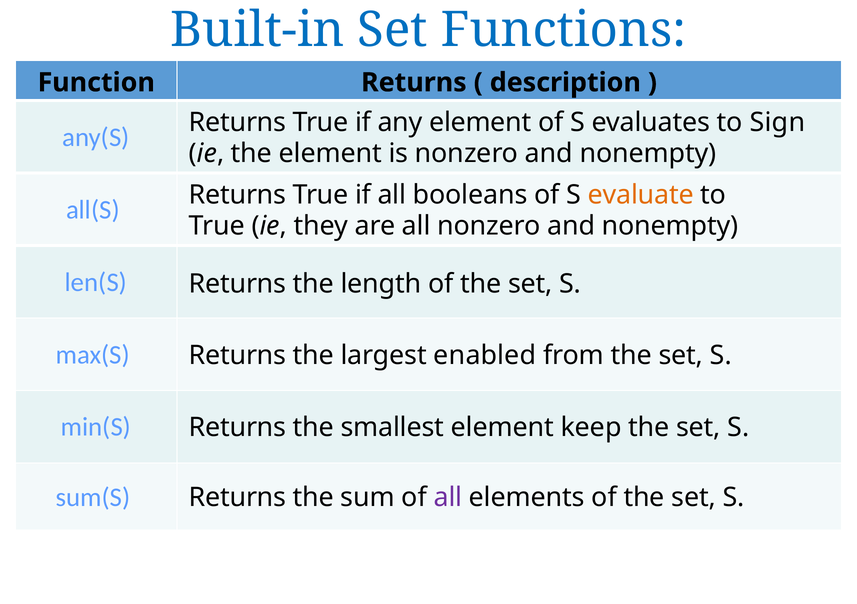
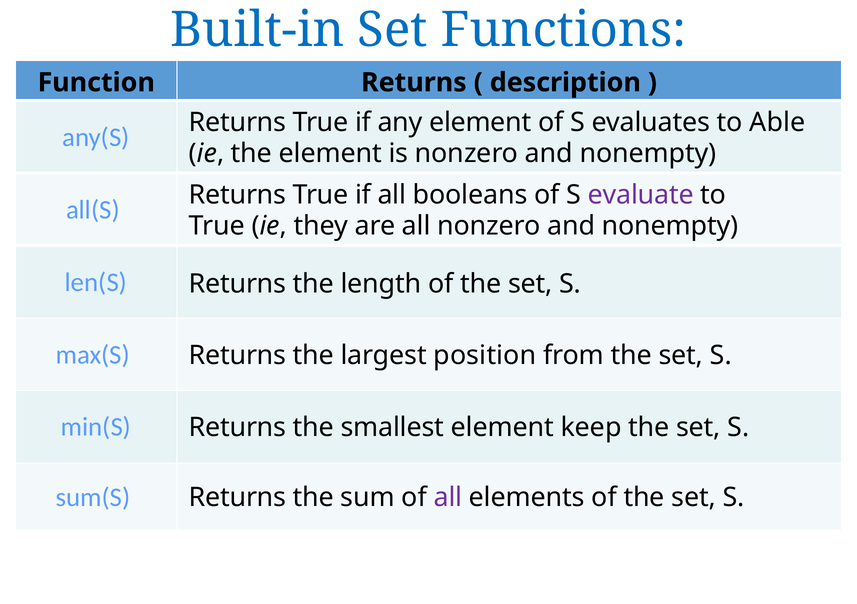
Sign: Sign -> Able
evaluate colour: orange -> purple
enabled: enabled -> position
